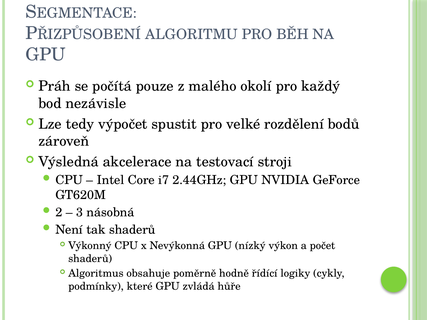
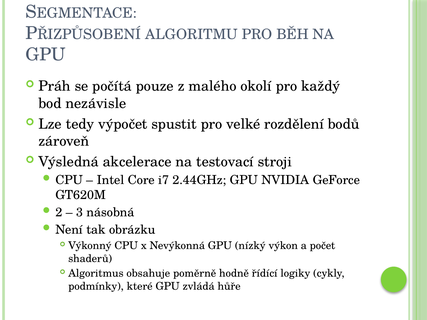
tak shaderů: shaderů -> obrázku
